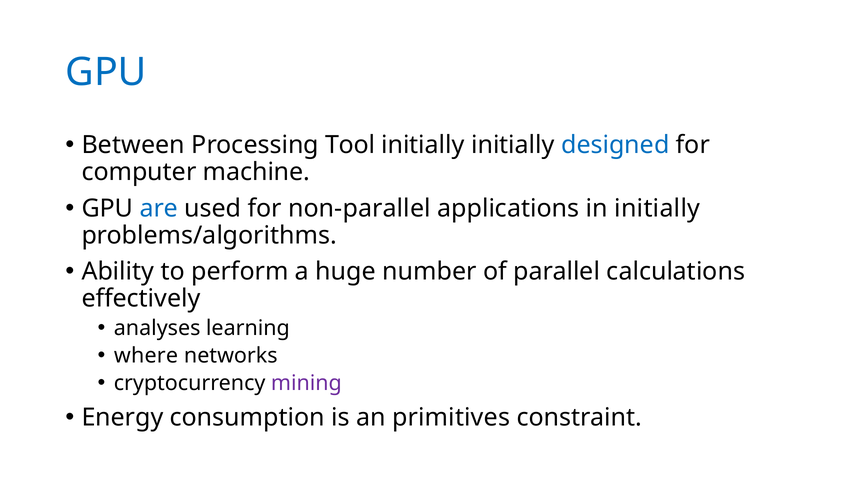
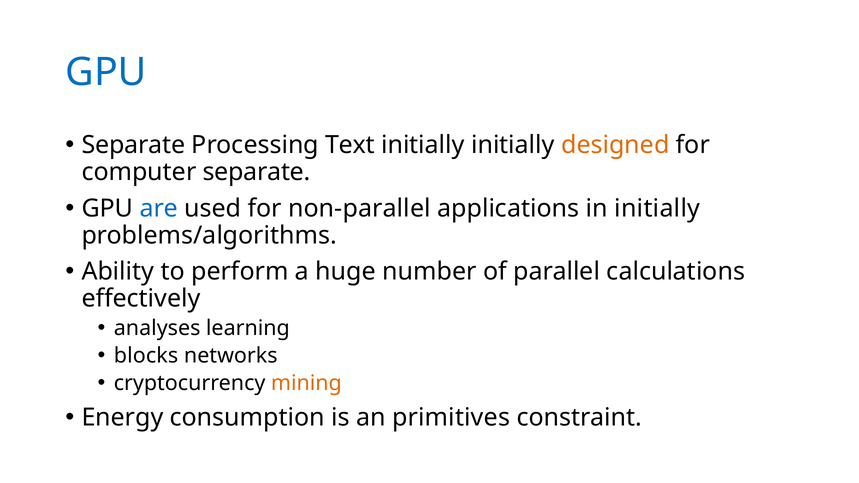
Between at (133, 145): Between -> Separate
Tool: Tool -> Text
designed colour: blue -> orange
computer machine: machine -> separate
where: where -> blocks
mining colour: purple -> orange
